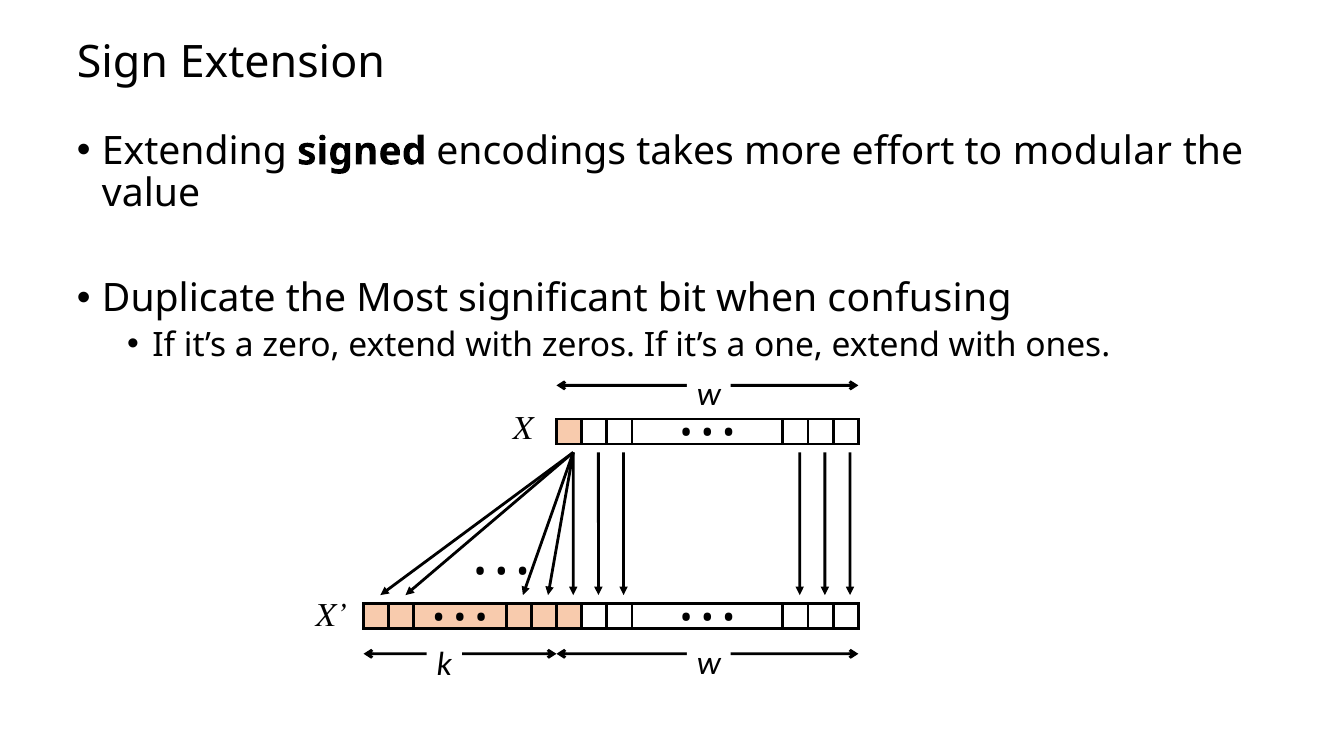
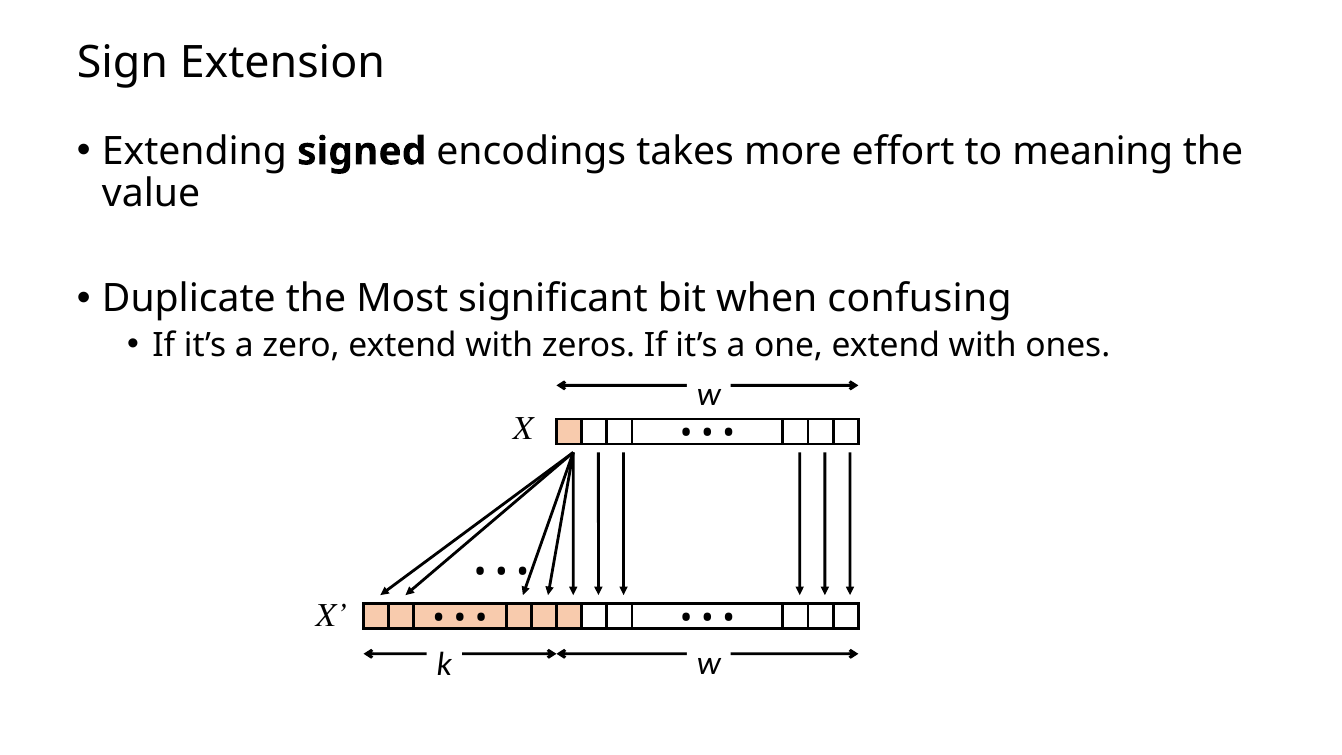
modular: modular -> meaning
